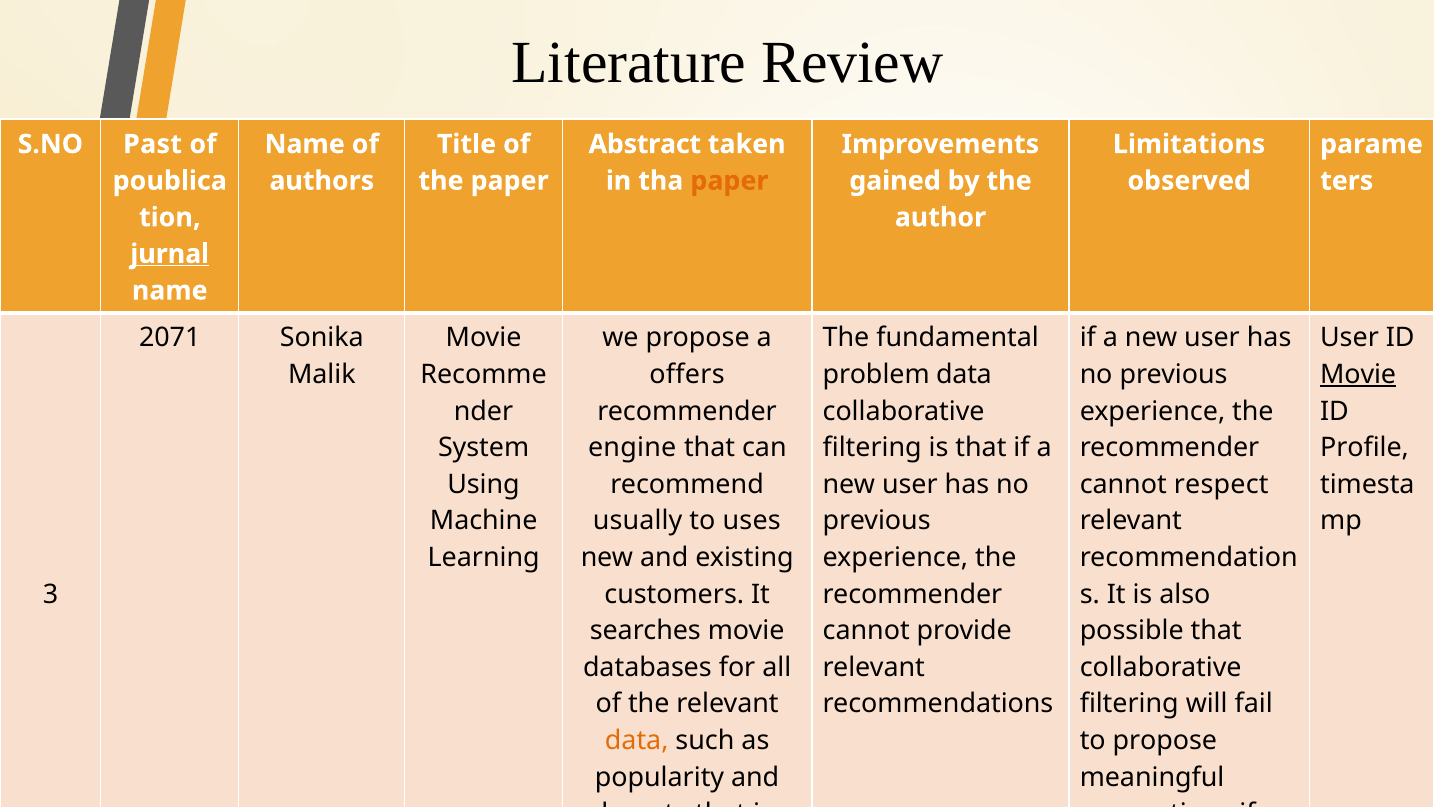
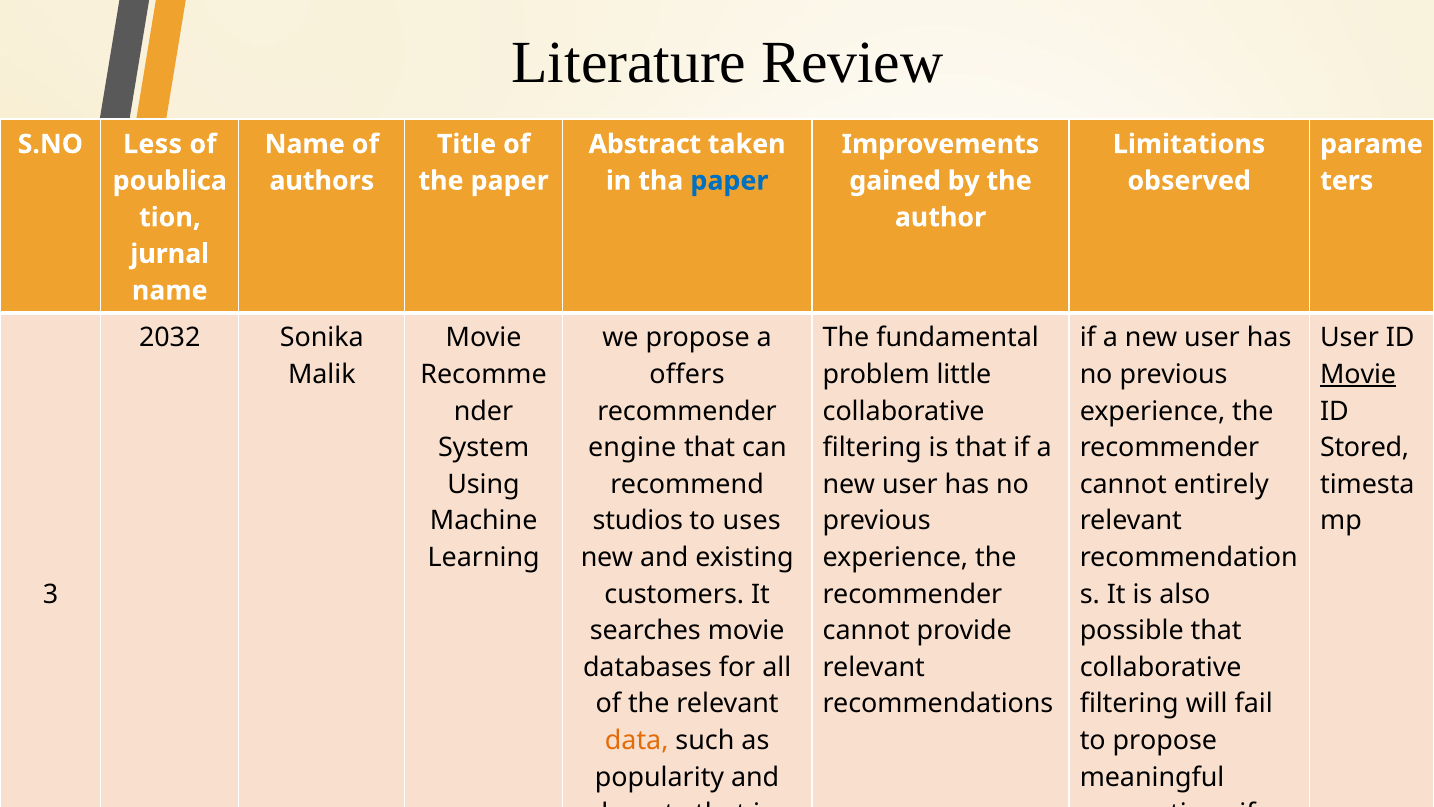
Past: Past -> Less
paper at (729, 181) colour: orange -> blue
jurnal underline: present -> none
2071: 2071 -> 2032
problem data: data -> little
Profile: Profile -> Stored
respect: respect -> entirely
usually: usually -> studios
